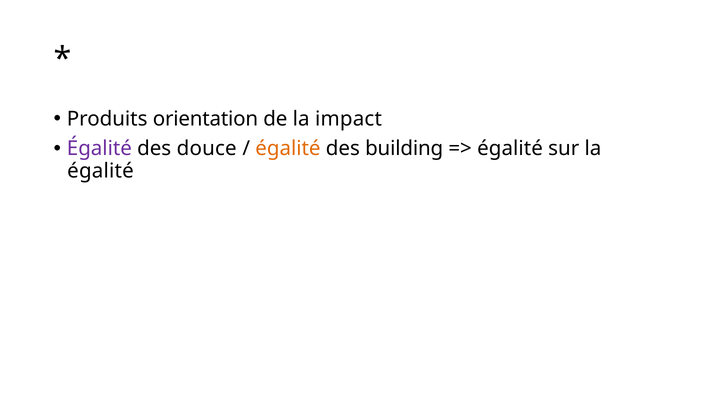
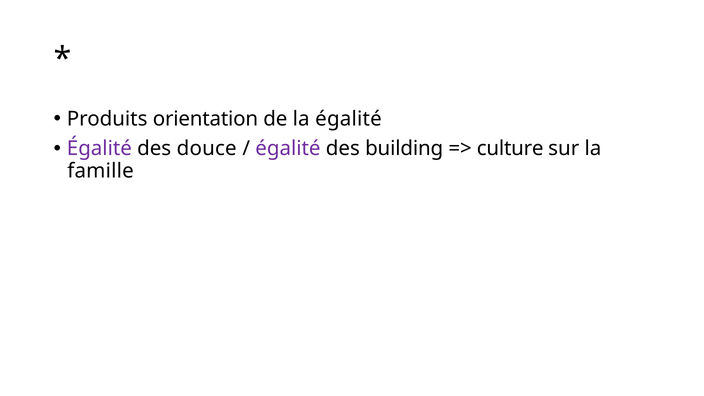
la impact: impact -> égalité
égalité at (288, 149) colour: orange -> purple
égalité at (510, 149): égalité -> culture
égalité at (101, 171): égalité -> famille
